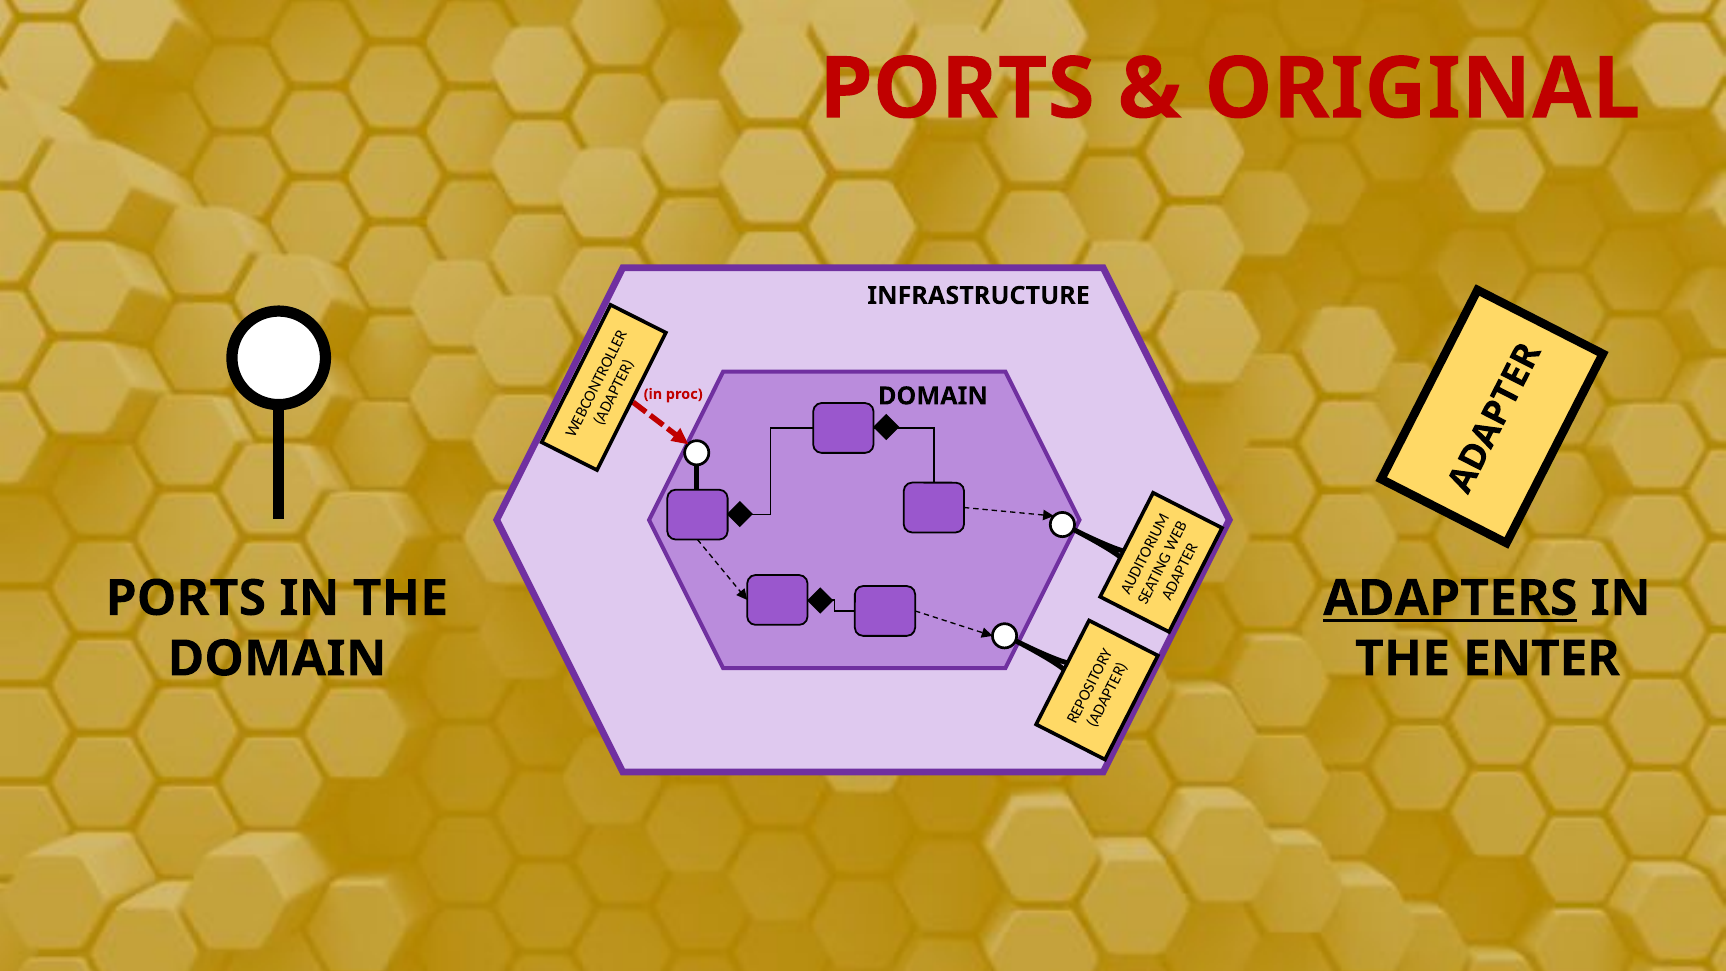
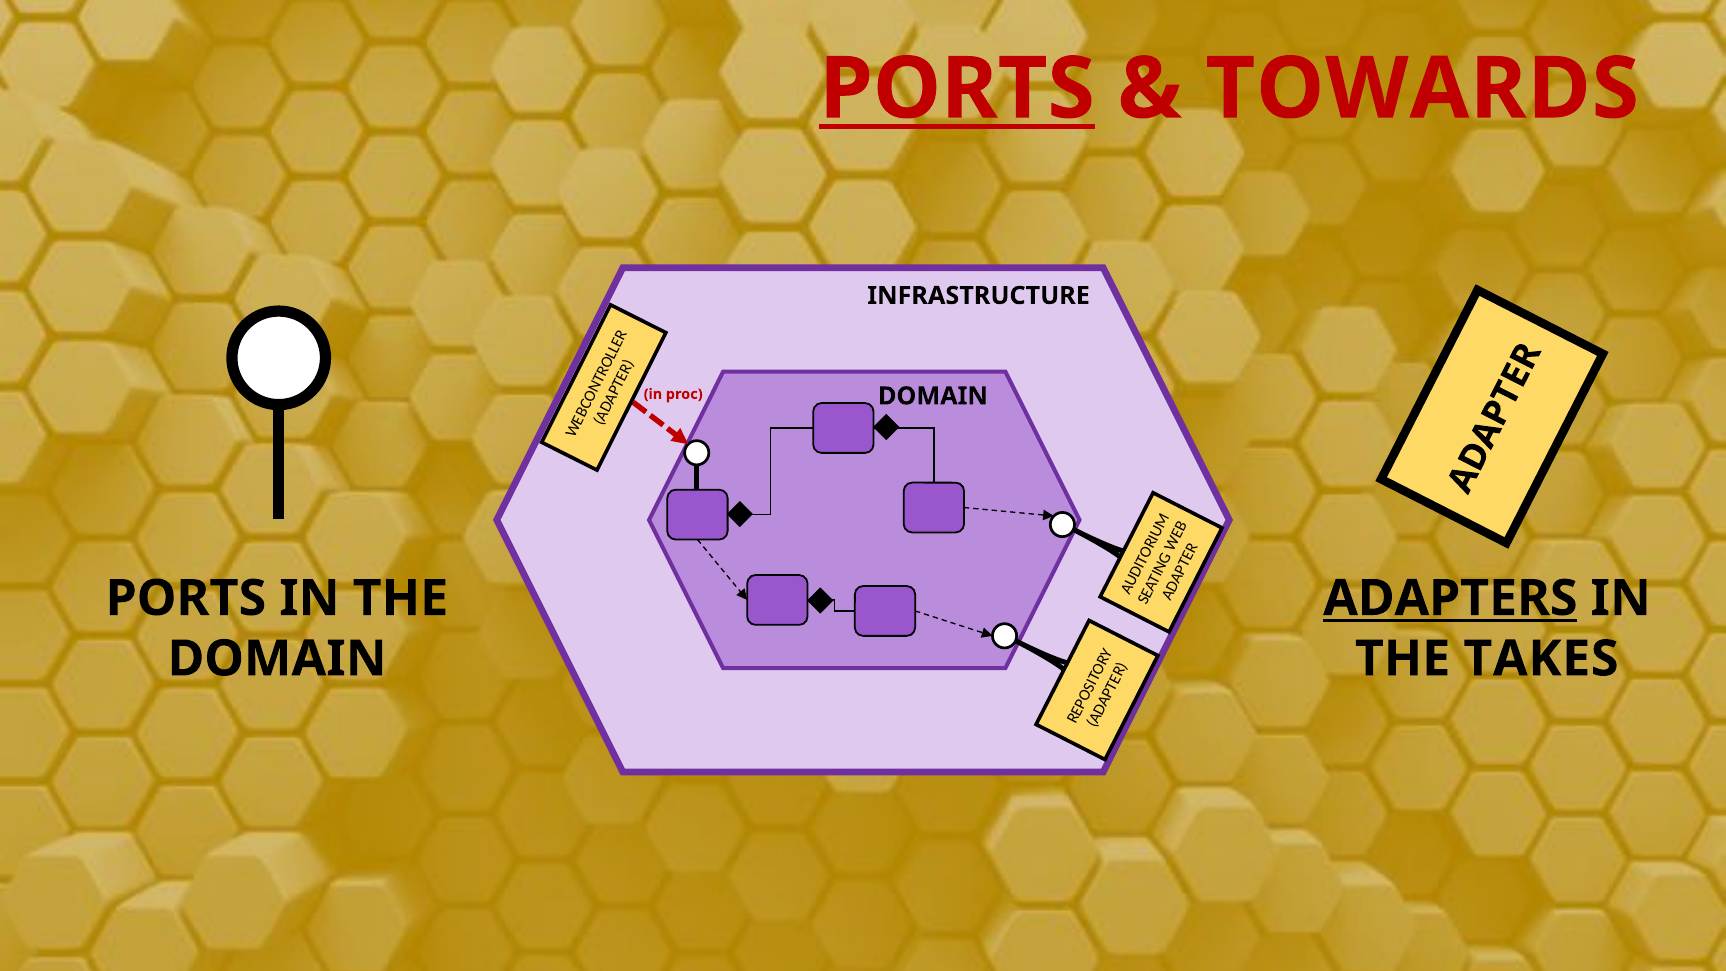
PORTS at (957, 89) underline: none -> present
ORIGINAL: ORIGINAL -> TOWARDS
ENTER: ENTER -> TAKES
